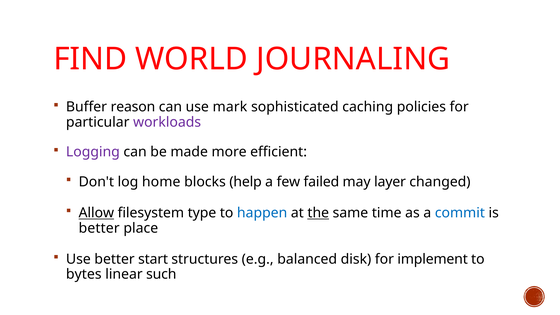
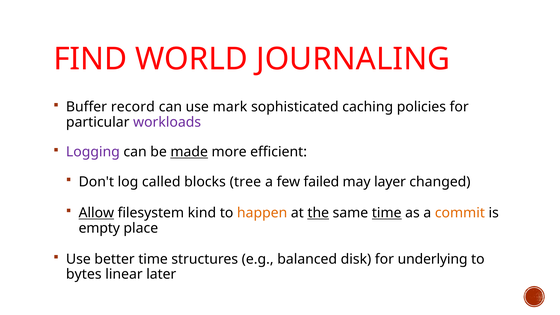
reason: reason -> record
made underline: none -> present
home: home -> called
help: help -> tree
type: type -> kind
happen colour: blue -> orange
time at (387, 213) underline: none -> present
commit colour: blue -> orange
better at (99, 228): better -> empty
better start: start -> time
implement: implement -> underlying
such: such -> later
